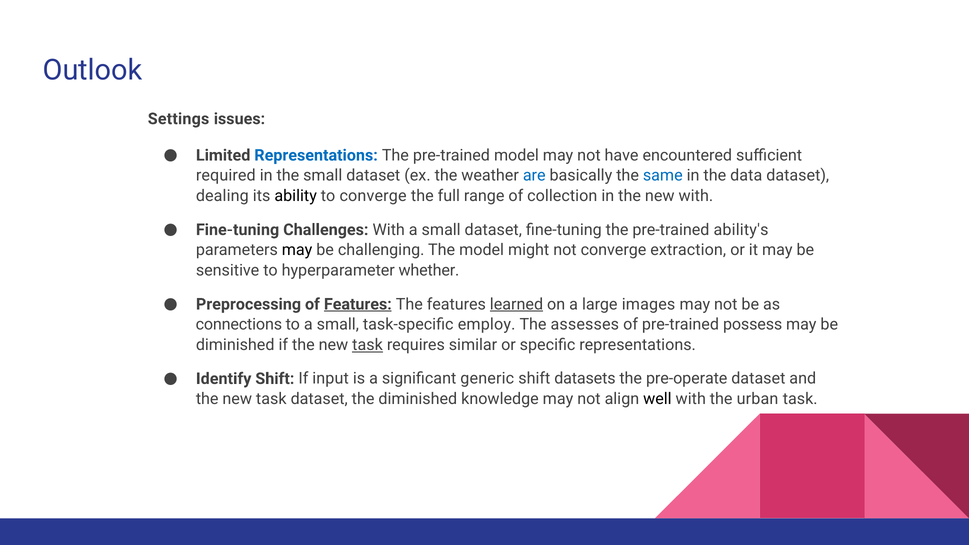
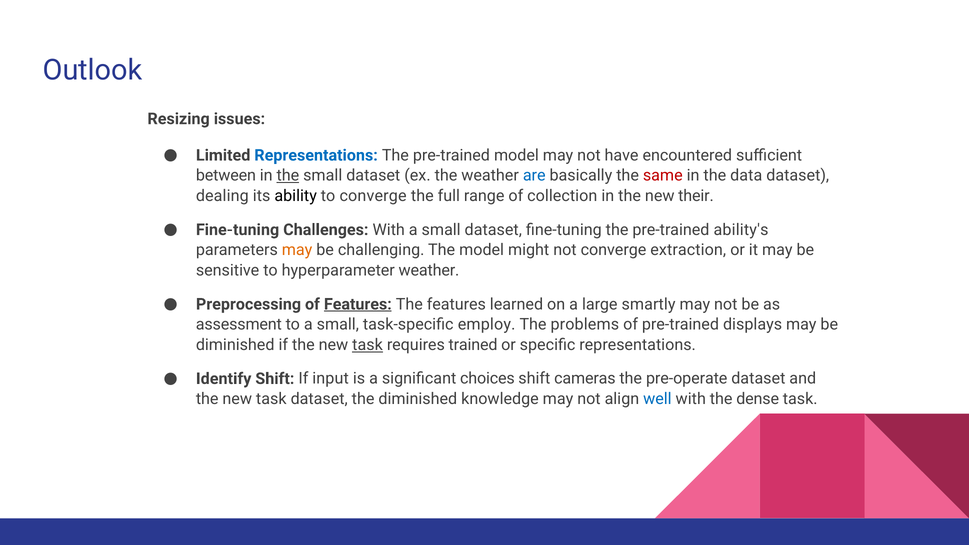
Settings: Settings -> Resizing
required: required -> between
the at (288, 176) underline: none -> present
same colour: blue -> red
new with: with -> their
may at (297, 250) colour: black -> orange
hyperparameter whether: whether -> weather
learned underline: present -> none
images: images -> smartly
connections: connections -> assessment
assesses: assesses -> problems
possess: possess -> displays
similar: similar -> trained
generic: generic -> choices
datasets: datasets -> cameras
well colour: black -> blue
urban: urban -> dense
